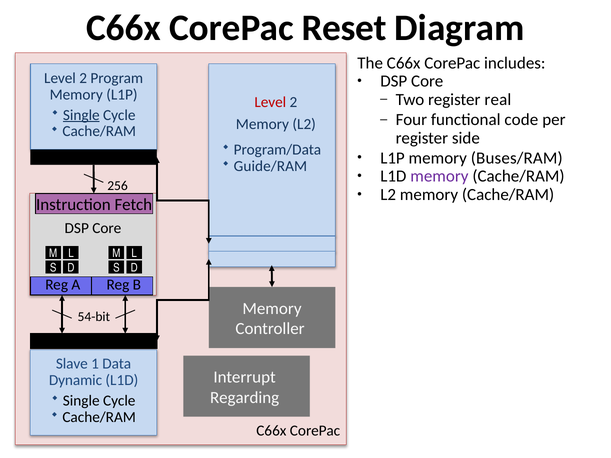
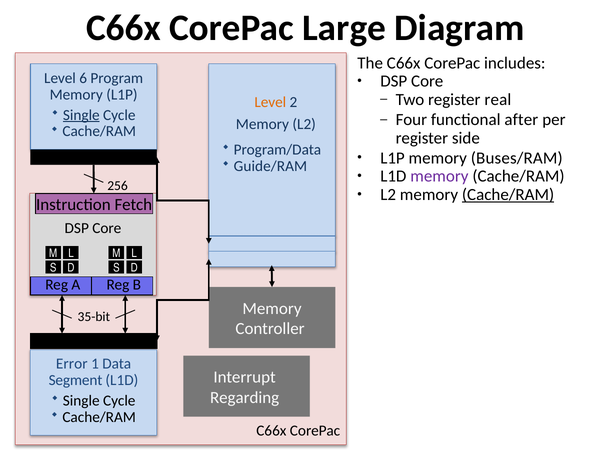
Reset: Reset -> Large
2 at (83, 78): 2 -> 6
Level at (270, 102) colour: red -> orange
code: code -> after
Cache/RAM at (508, 195) underline: none -> present
54-bit: 54-bit -> 35-bit
Slave: Slave -> Error
Dynamic: Dynamic -> Segment
